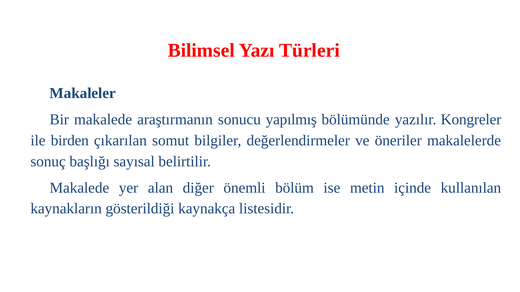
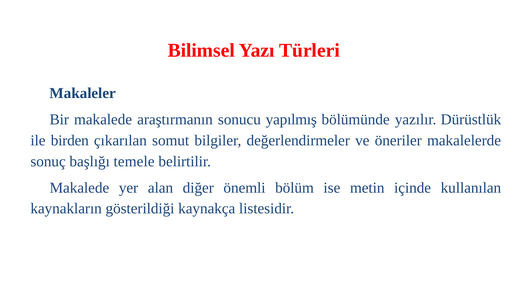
Kongreler: Kongreler -> Dürüstlük
sayısal: sayısal -> temele
